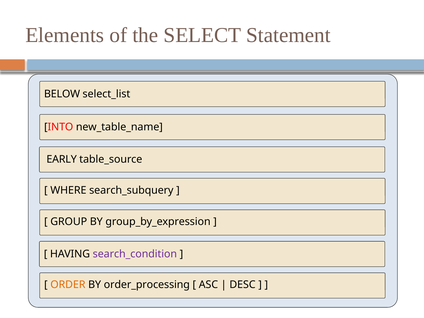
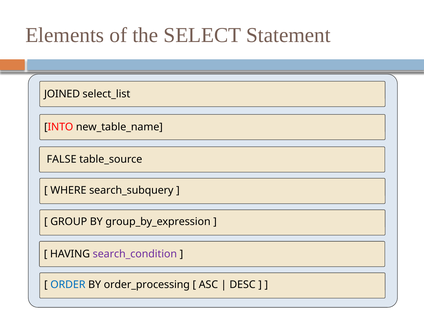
BELOW: BELOW -> JOINED
EARLY: EARLY -> FALSE
ORDER colour: orange -> blue
